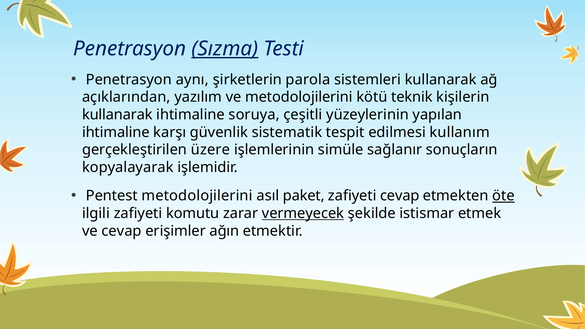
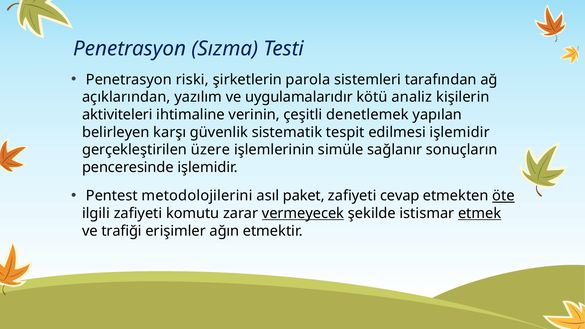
Sızma underline: present -> none
aynı: aynı -> riski
sistemleri kullanarak: kullanarak -> tarafından
ve metodolojilerini: metodolojilerini -> uygulamalarıdır
teknik: teknik -> analiz
kullanarak at (117, 115): kullanarak -> aktiviteleri
soruya: soruya -> verinin
yüzeylerinin: yüzeylerinin -> denetlemek
ihtimaline at (116, 132): ihtimaline -> belirleyen
edilmesi kullanım: kullanım -> işlemidir
kopyalayarak: kopyalayarak -> penceresinde
etmek underline: none -> present
ve cevap: cevap -> trafiği
